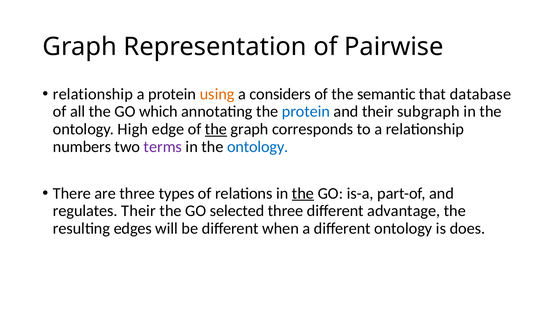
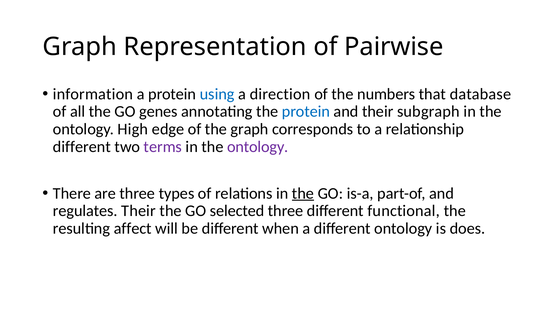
relationship at (93, 94): relationship -> information
using colour: orange -> blue
considers: considers -> direction
semantic: semantic -> numbers
which: which -> genes
the at (216, 129) underline: present -> none
numbers at (82, 147): numbers -> different
ontology at (258, 147) colour: blue -> purple
advantage: advantage -> functional
edges: edges -> affect
